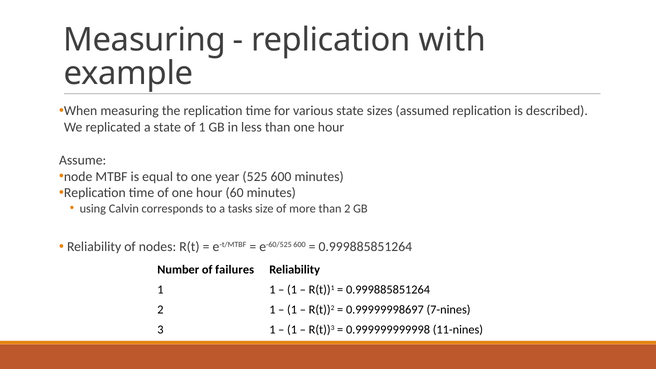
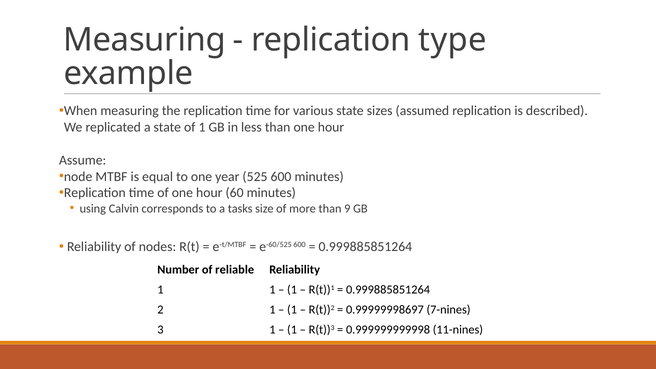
with: with -> type
than 2: 2 -> 9
failures: failures -> reliable
